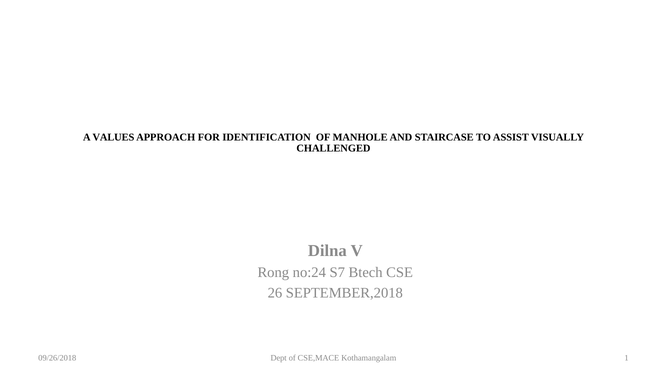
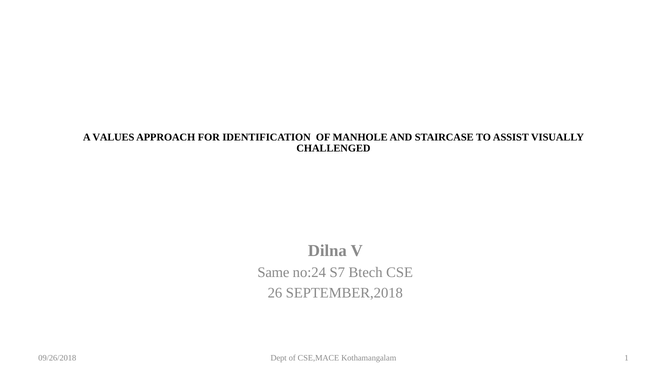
Rong: Rong -> Same
